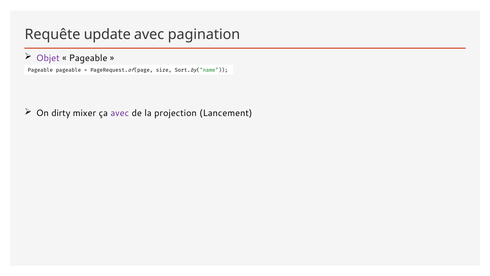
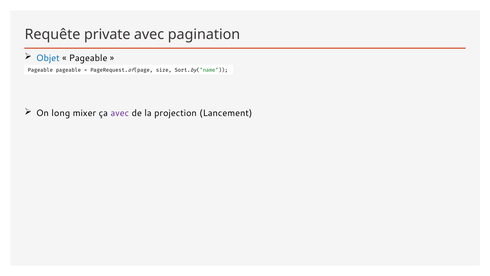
update: update -> private
Objet colour: purple -> blue
dirty: dirty -> long
